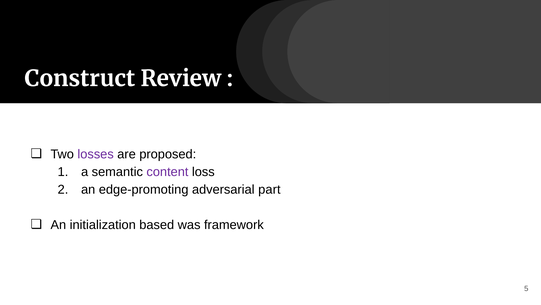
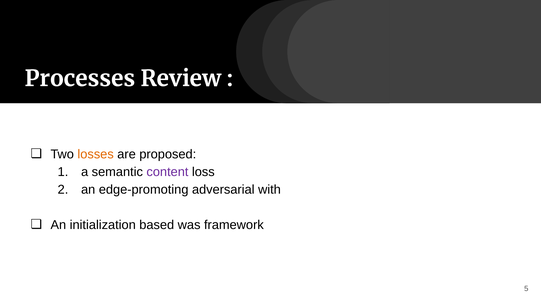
Construct: Construct -> Processes
losses colour: purple -> orange
part: part -> with
